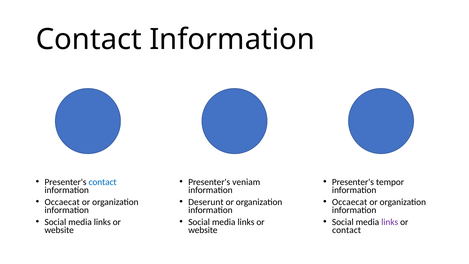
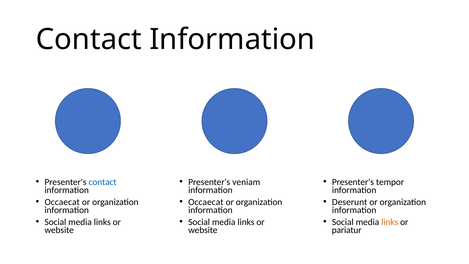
Occaecat at (350, 202): Occaecat -> Deserunt
Deserunt at (206, 202): Deserunt -> Occaecat
links at (390, 222) colour: purple -> orange
contact at (347, 230): contact -> pariatur
